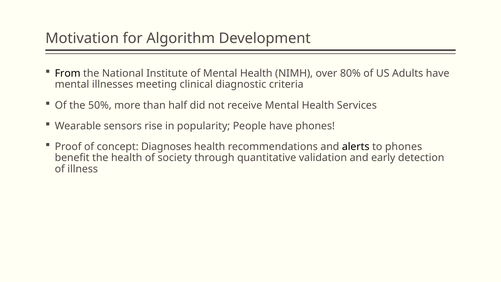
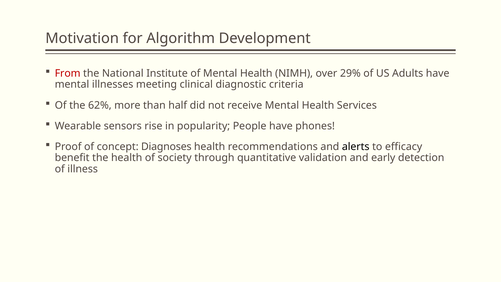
From colour: black -> red
80%: 80% -> 29%
50%: 50% -> 62%
to phones: phones -> efficacy
